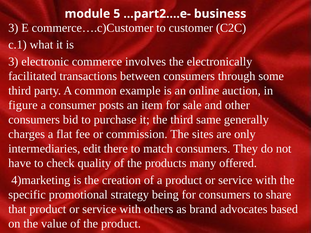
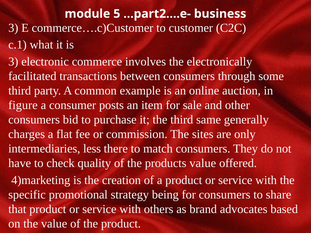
edit: edit -> less
products many: many -> value
